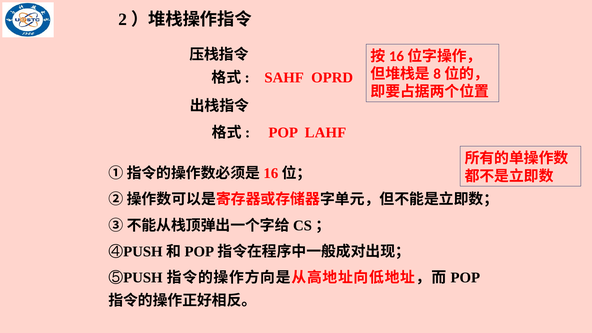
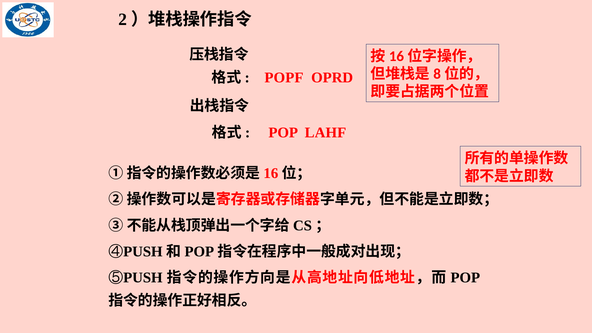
SAHF: SAHF -> POPF
